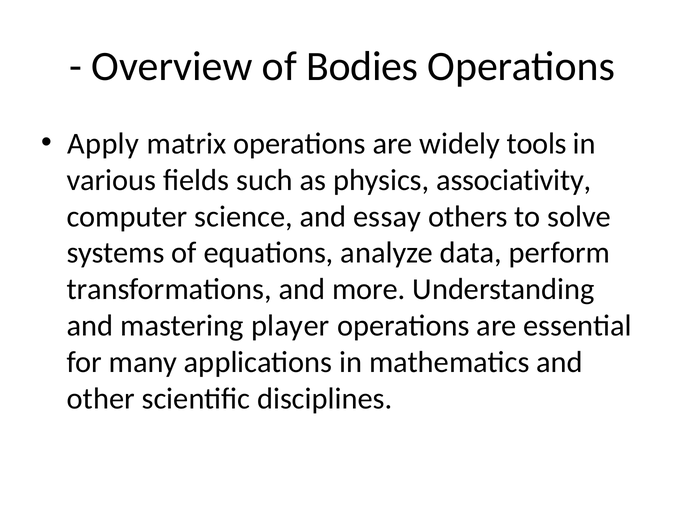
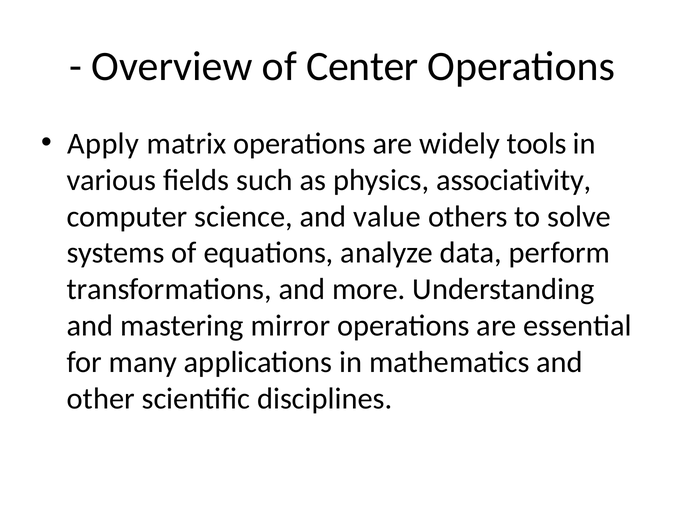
Bodies: Bodies -> Center
essay: essay -> value
player: player -> mirror
